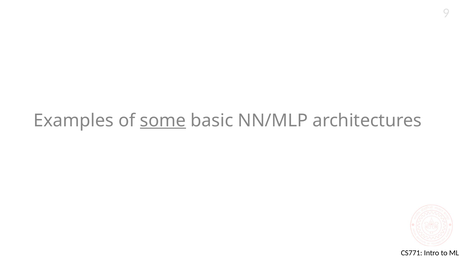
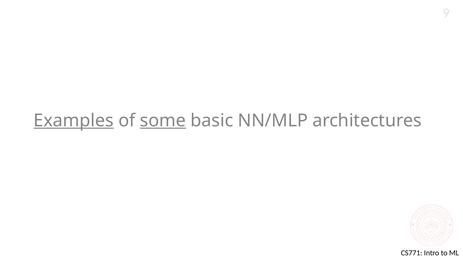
Examples underline: none -> present
